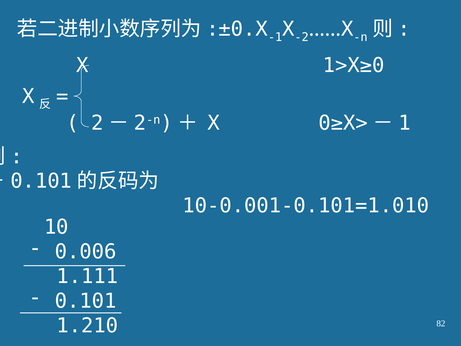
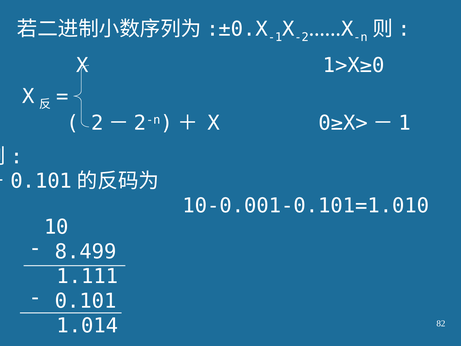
0.006: 0.006 -> 8.499
1.210: 1.210 -> 1.014
